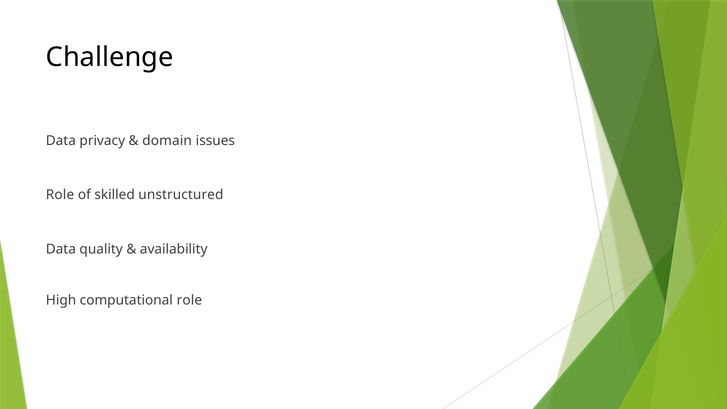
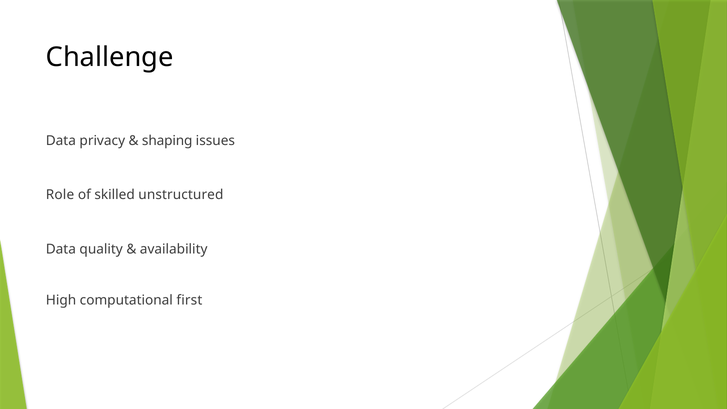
domain: domain -> shaping
computational role: role -> first
